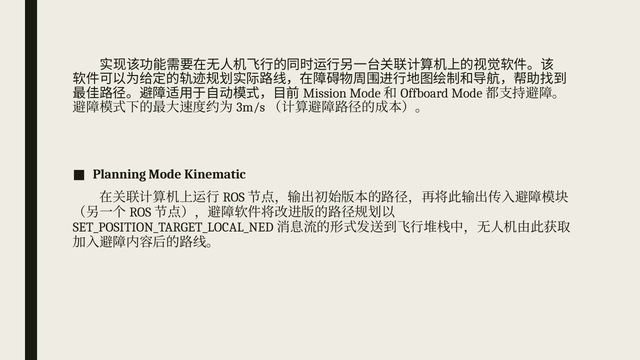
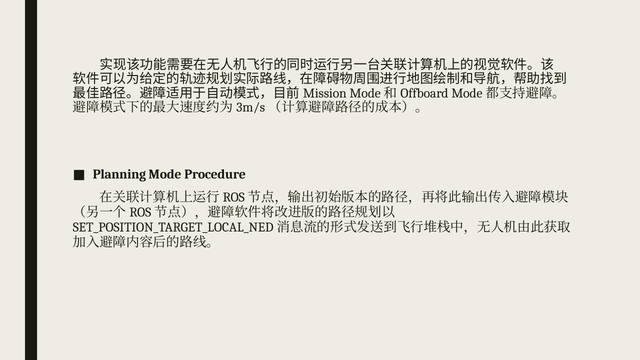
Kinematic: Kinematic -> Procedure
